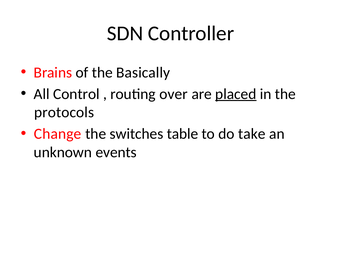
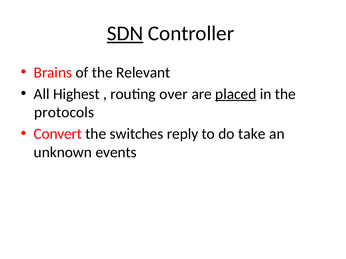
SDN underline: none -> present
Basically: Basically -> Relevant
Control: Control -> Highest
Change: Change -> Convert
table: table -> reply
